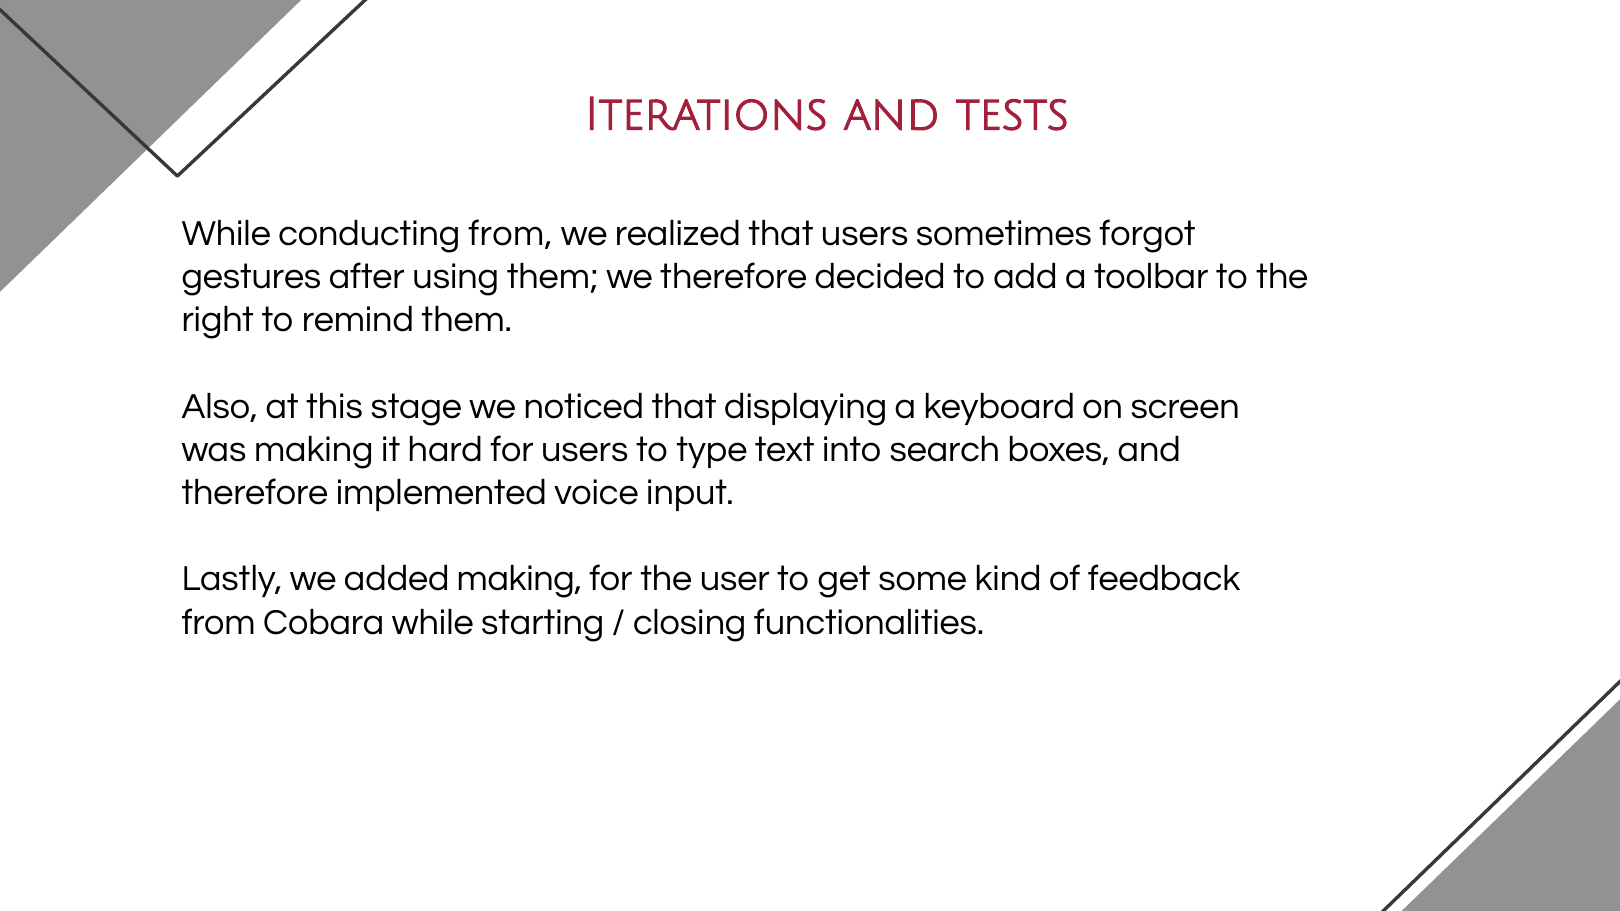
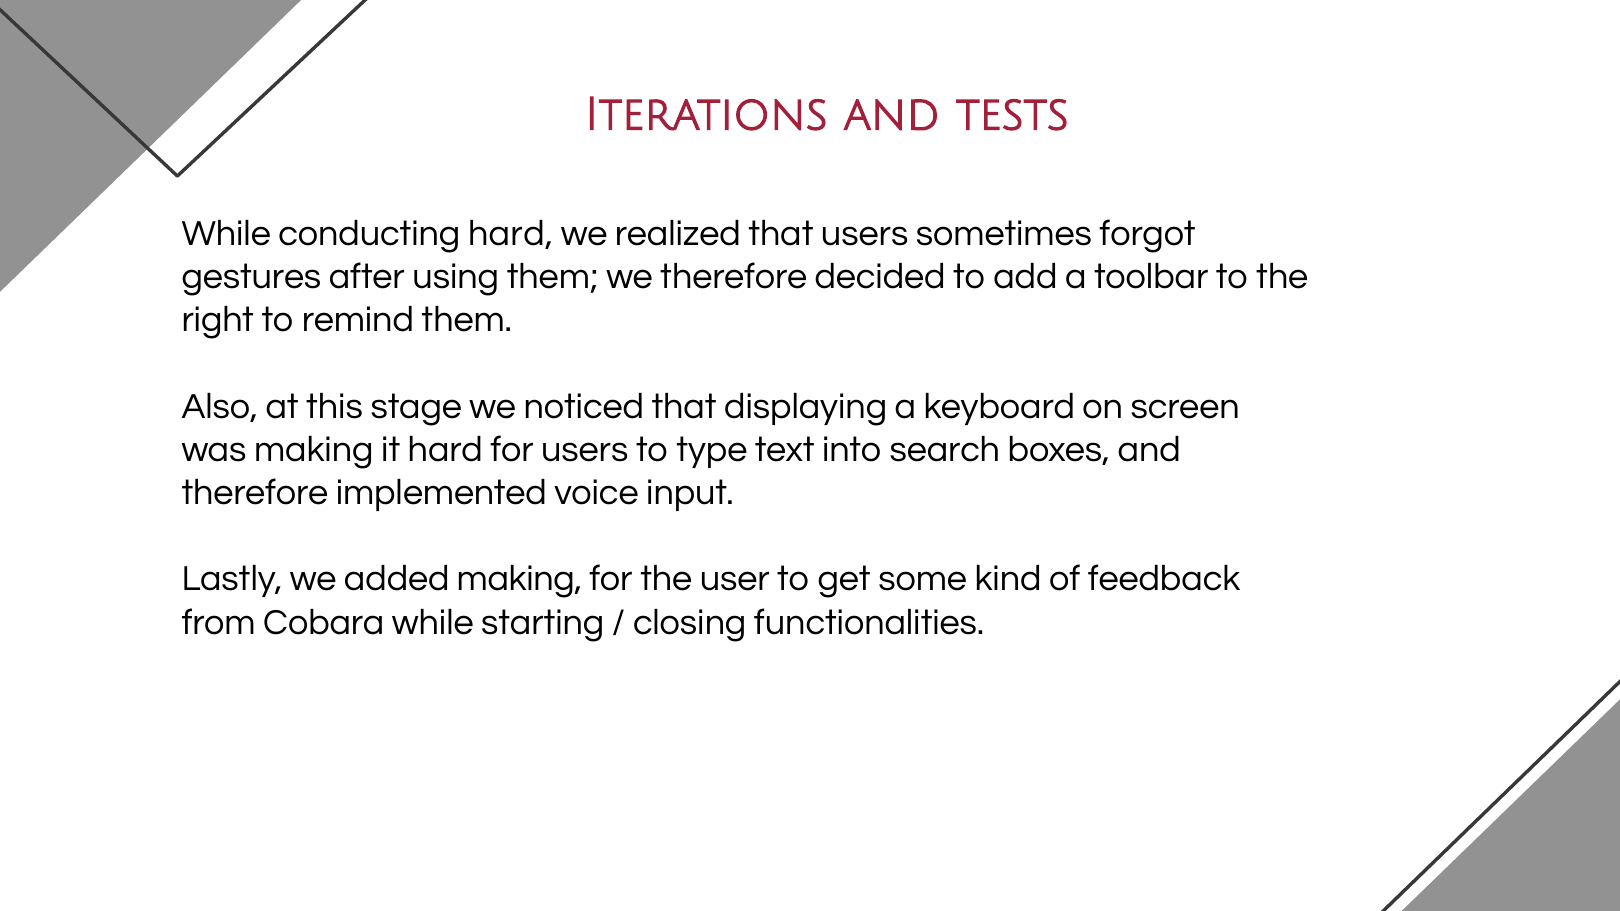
conducting from: from -> hard
